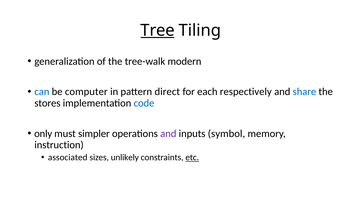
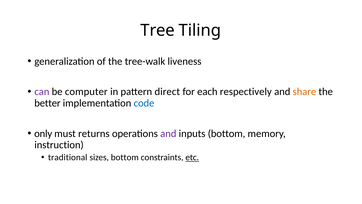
Tree underline: present -> none
modern: modern -> liveness
can colour: blue -> purple
share colour: blue -> orange
stores: stores -> better
simpler: simpler -> returns
inputs symbol: symbol -> bottom
associated: associated -> traditional
sizes unlikely: unlikely -> bottom
